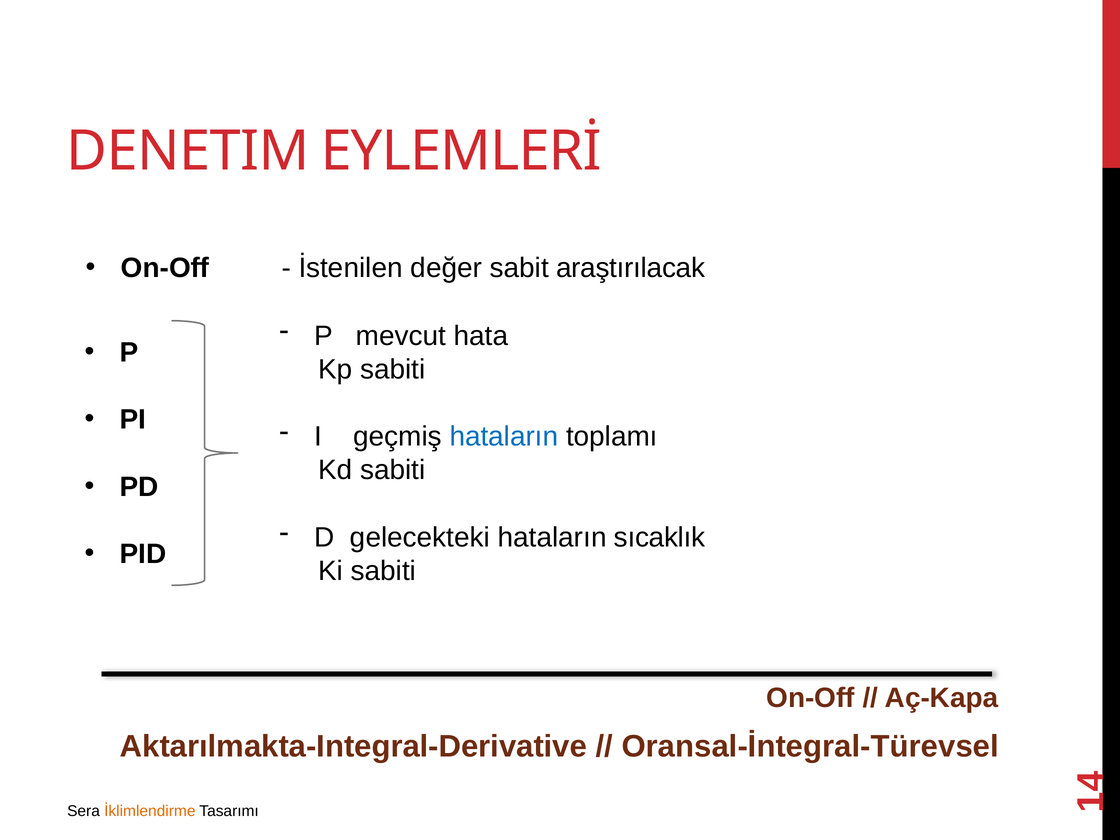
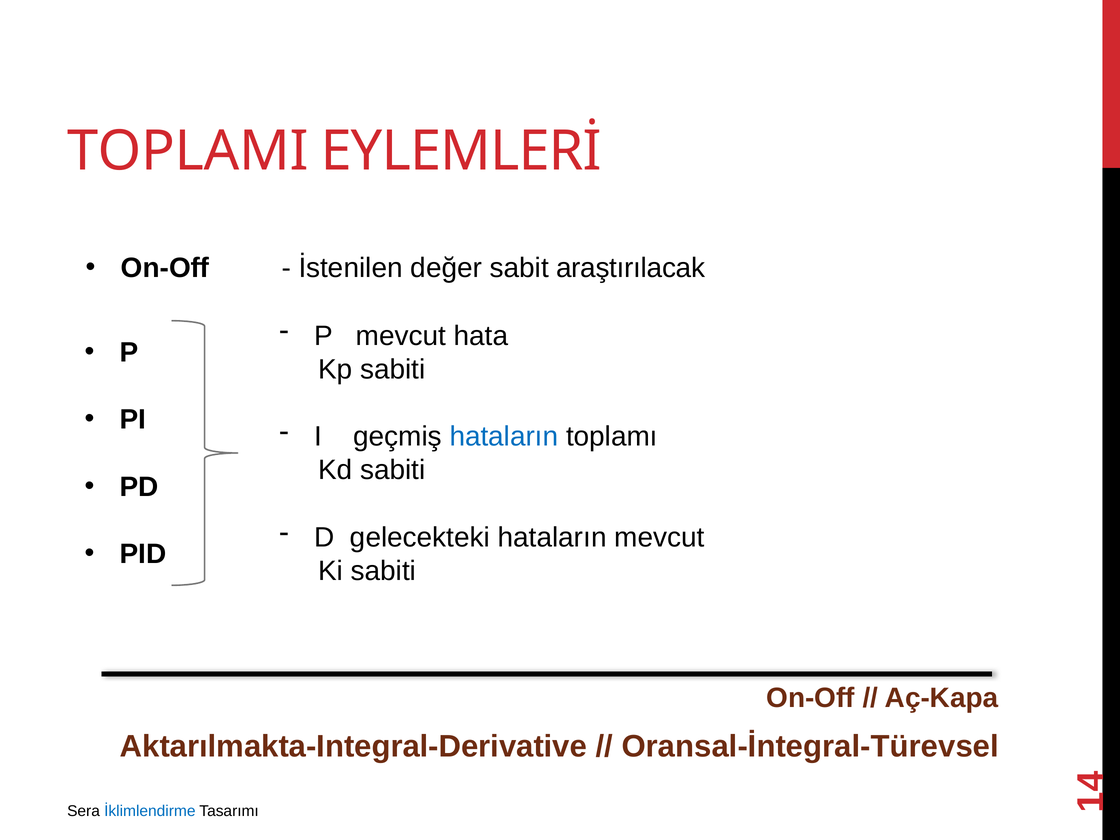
DENETIM: DENETIM -> TOPLAMI
hataların sıcaklık: sıcaklık -> mevcut
İklimlendirme colour: orange -> blue
